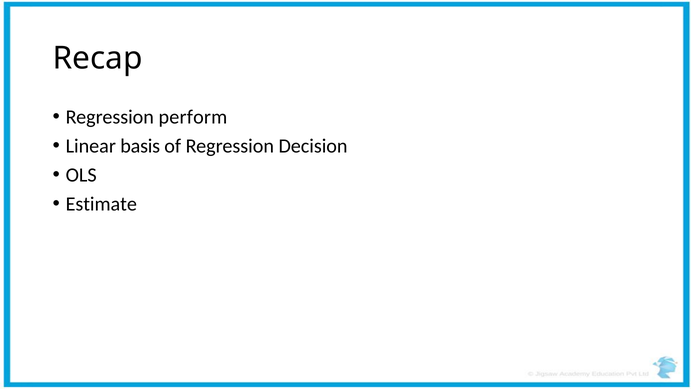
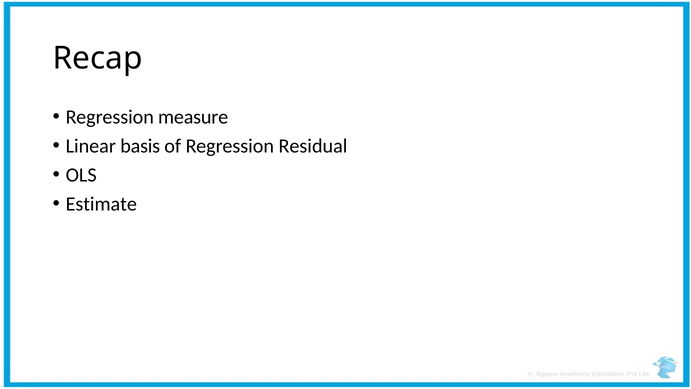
perform: perform -> measure
Decision: Decision -> Residual
